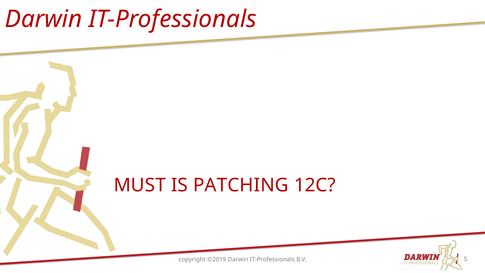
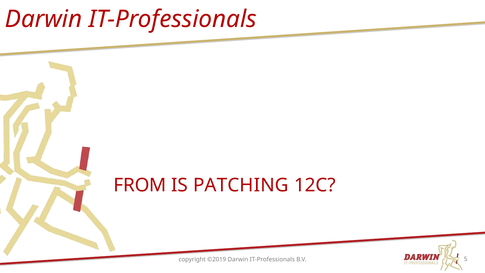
MUST: MUST -> FROM
